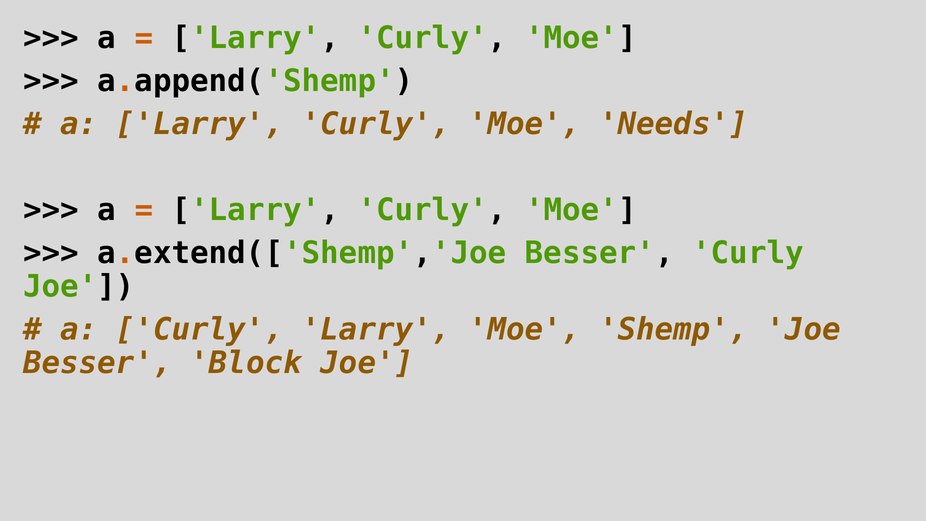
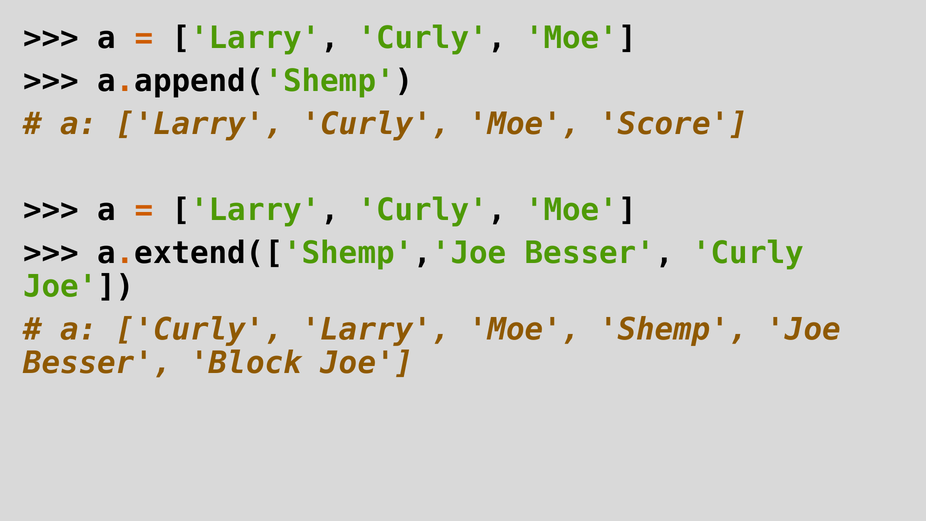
Needs: Needs -> Score
